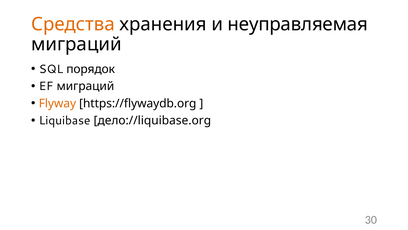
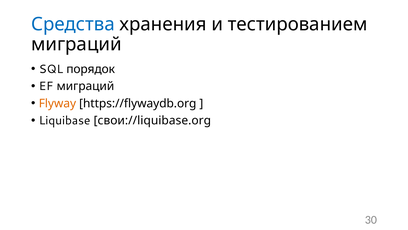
Средства colour: orange -> blue
неуправляемая: неуправляемая -> тестированием
дело://liquibase.org: дело://liquibase.org -> свои://liquibase.org
